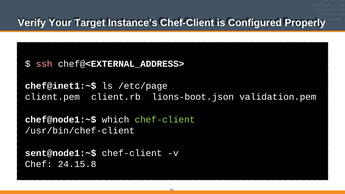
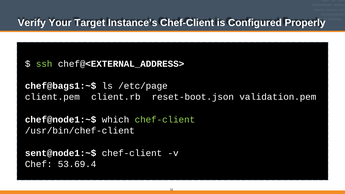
ssh colour: pink -> light green
chef@inet1:~$: chef@inet1:~$ -> chef@bags1:~$
lions-boot.json: lions-boot.json -> reset-boot.json
24.15.8: 24.15.8 -> 53.69.4
